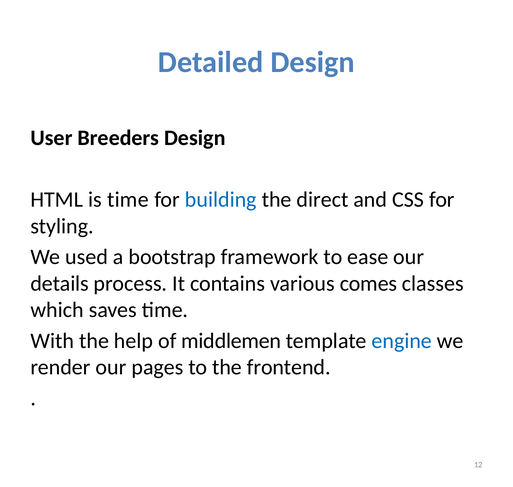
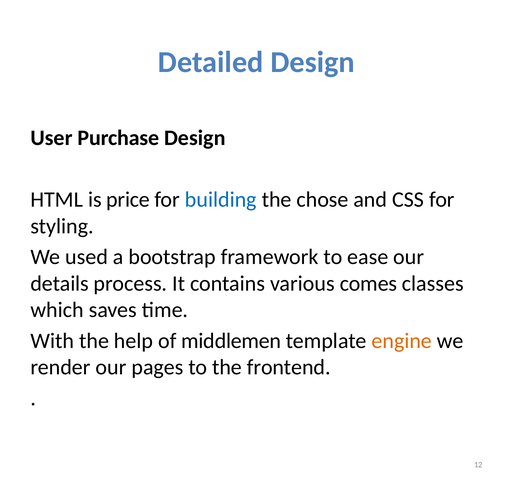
Breeders: Breeders -> Purchase
is time: time -> price
direct: direct -> chose
engine colour: blue -> orange
